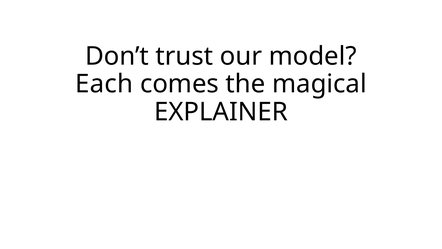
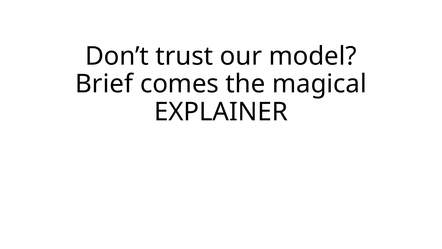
Each: Each -> Brief
